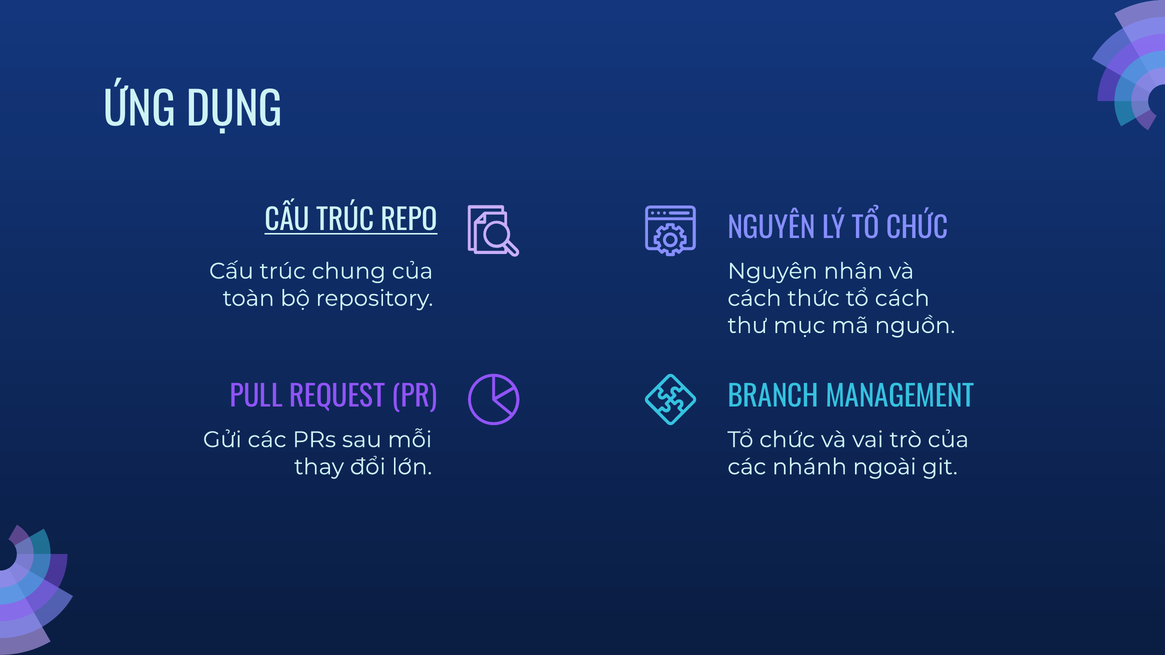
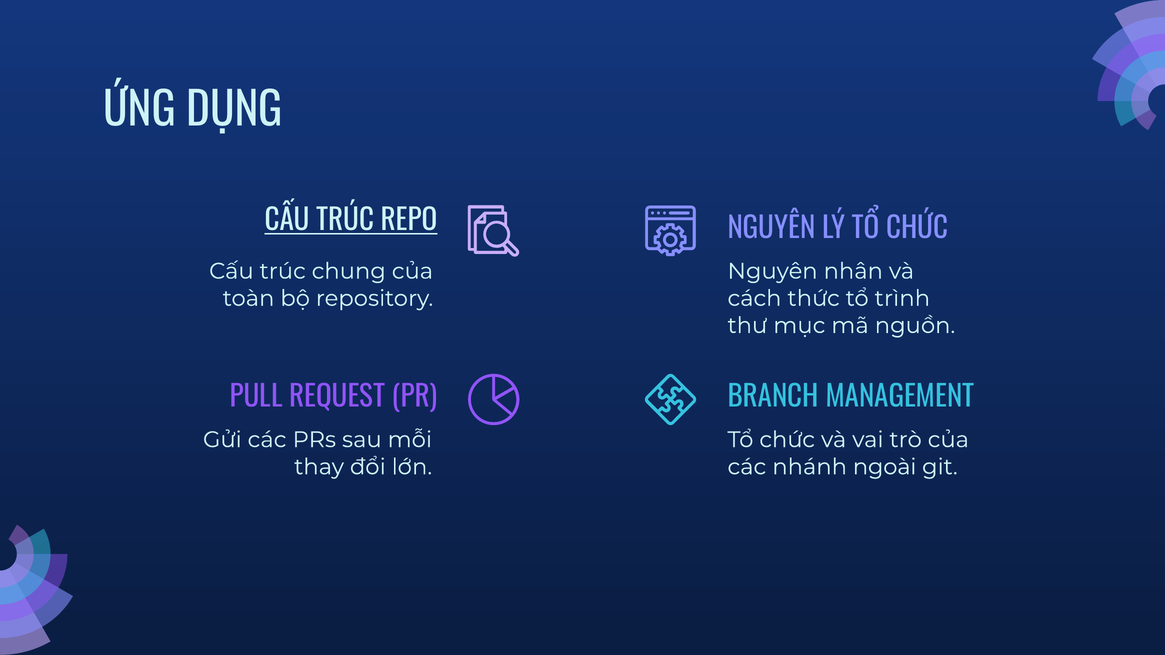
tổ cách: cách -> trình
